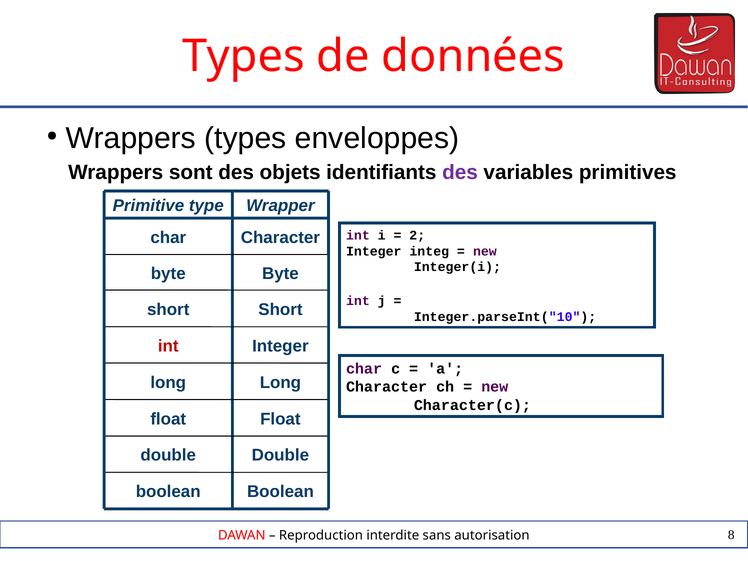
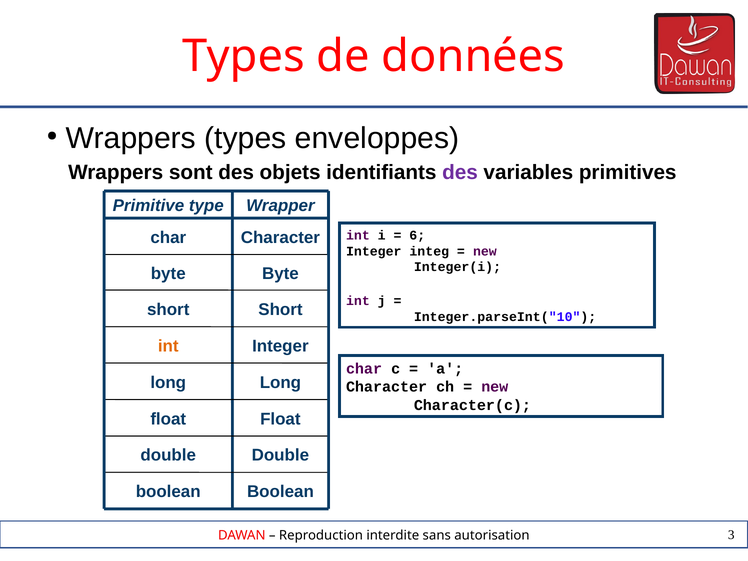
2: 2 -> 6
int at (168, 346) colour: red -> orange
8: 8 -> 3
